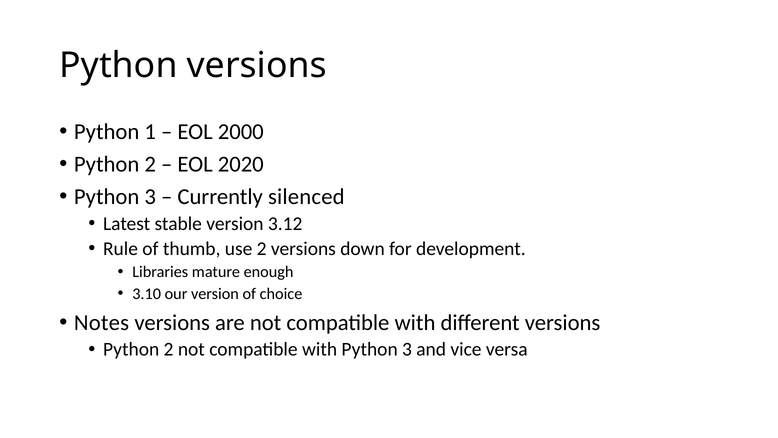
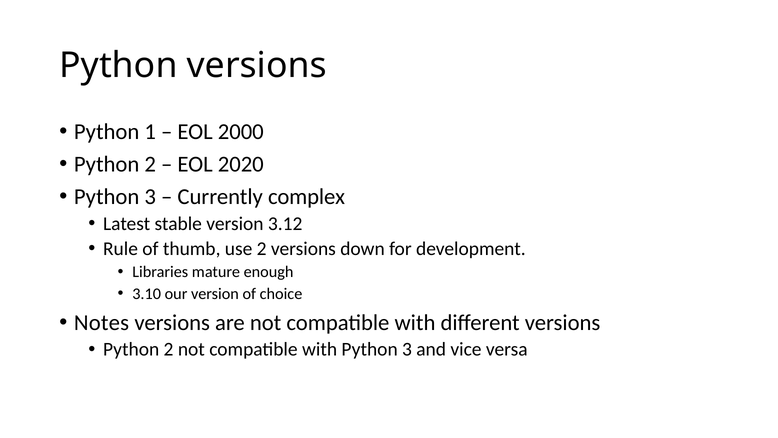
silenced: silenced -> complex
